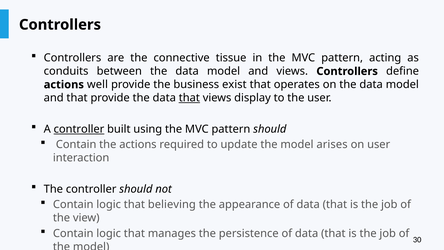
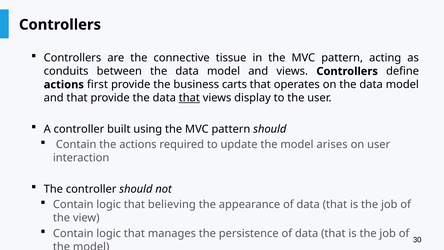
well: well -> first
exist: exist -> carts
controller at (79, 129) underline: present -> none
